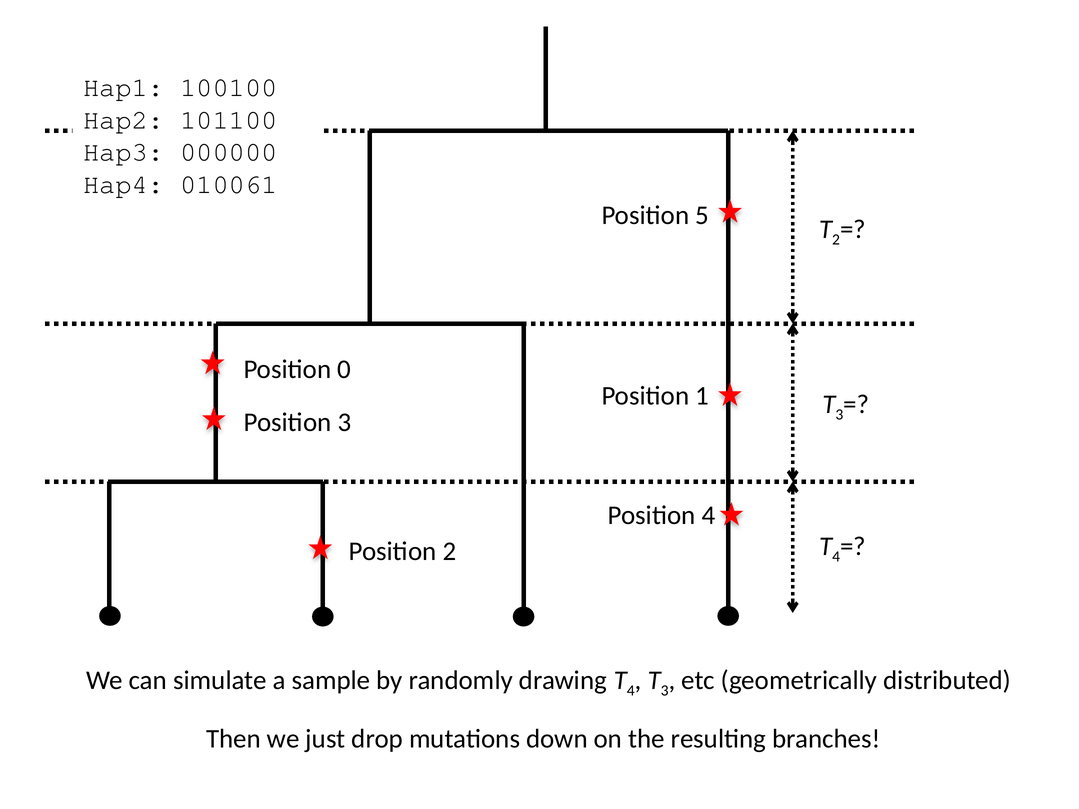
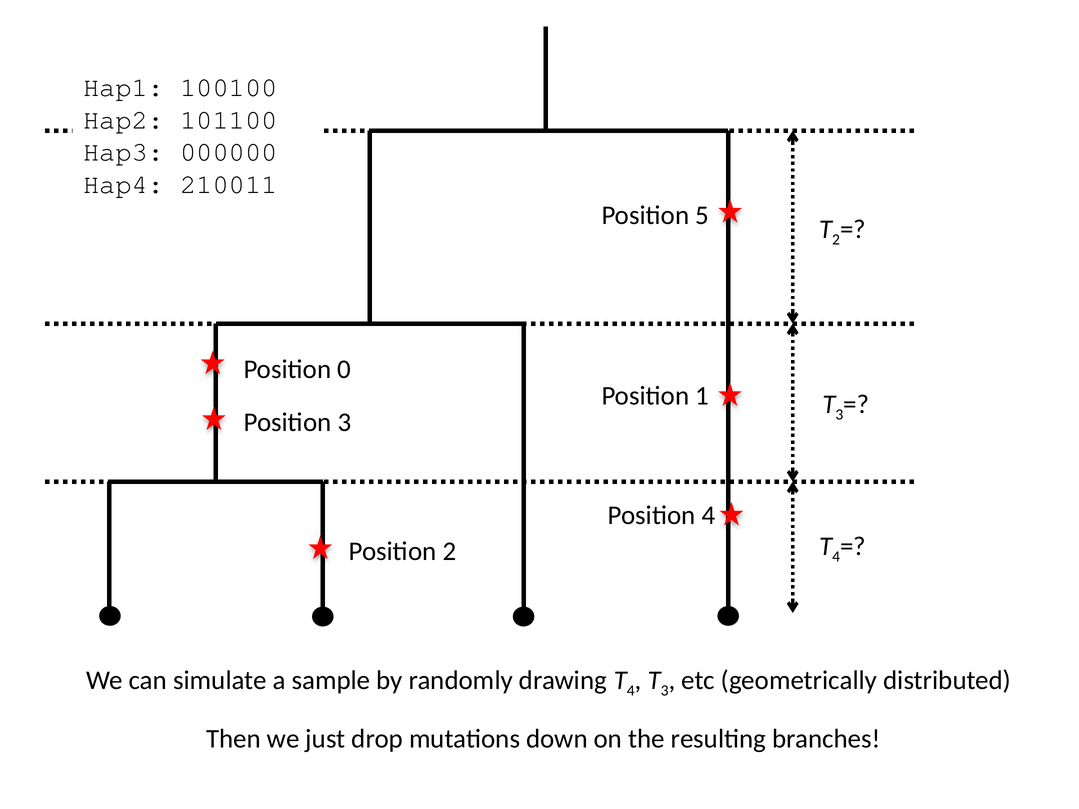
010061: 010061 -> 210011
